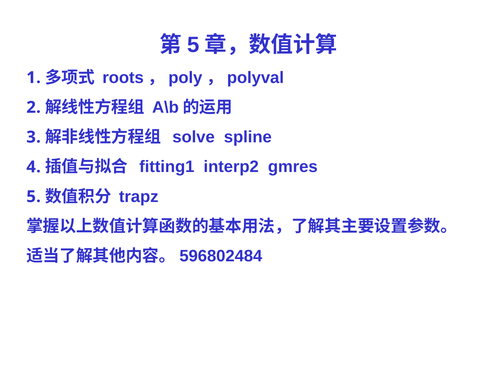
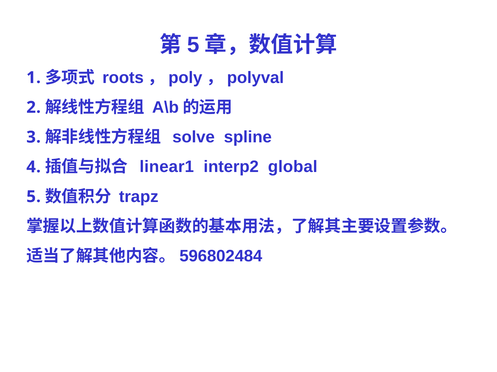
fitting1: fitting1 -> linear1
gmres: gmres -> global
